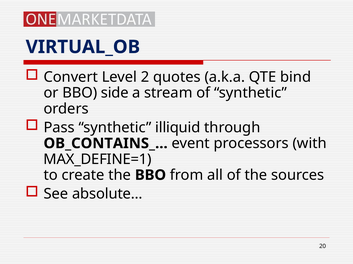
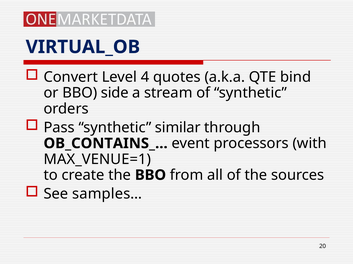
2: 2 -> 4
illiquid: illiquid -> similar
MAX_DEFINE=1: MAX_DEFINE=1 -> MAX_VENUE=1
absolute…: absolute… -> samples…
